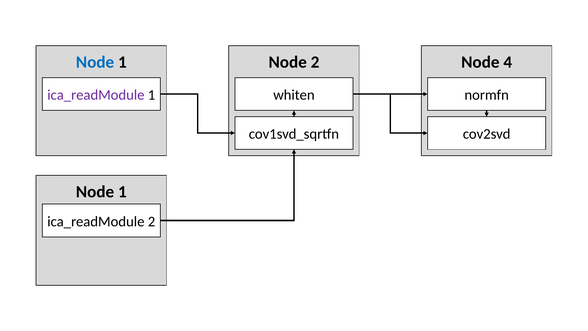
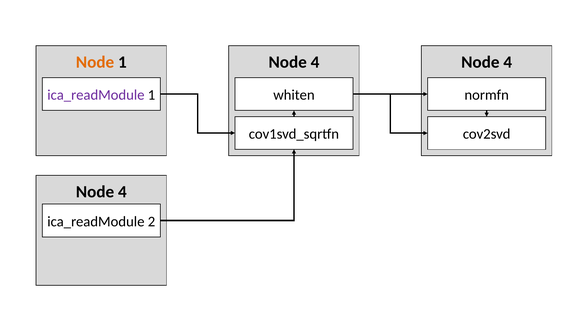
Node at (95, 62) colour: blue -> orange
2 at (315, 62): 2 -> 4
1 at (122, 192): 1 -> 4
